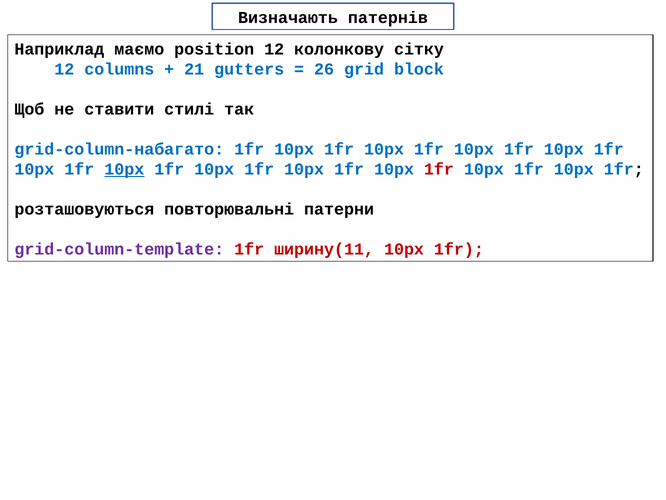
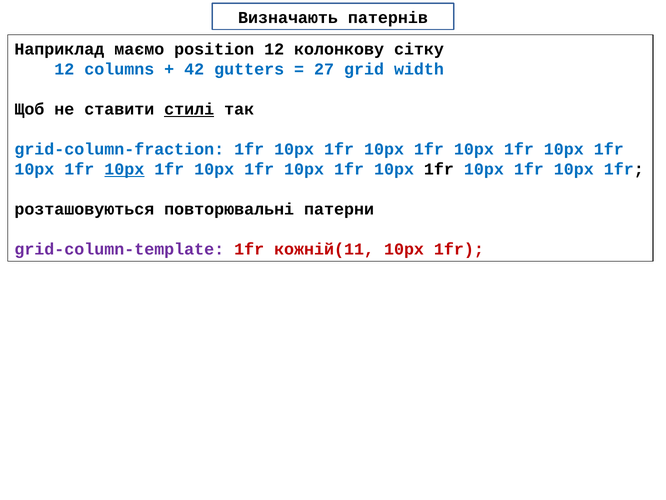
21: 21 -> 42
26: 26 -> 27
block: block -> width
стилі underline: none -> present
grid-column-набагато: grid-column-набагато -> grid-column-fraction
1fr at (439, 169) colour: red -> black
ширину(11: ширину(11 -> кожній(11
